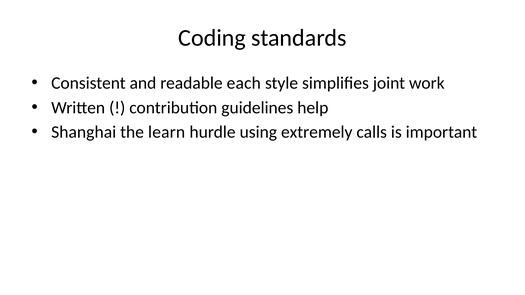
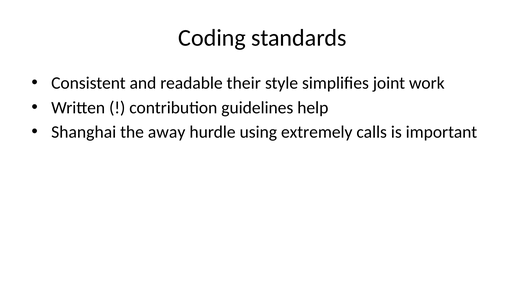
each: each -> their
learn: learn -> away
